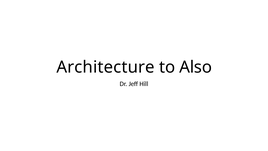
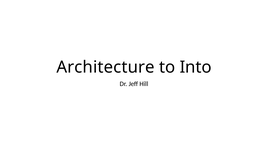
Also: Also -> Into
